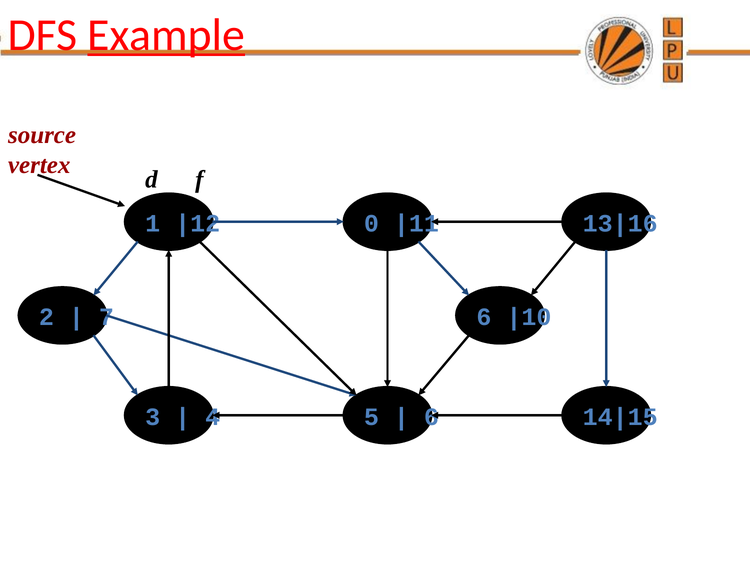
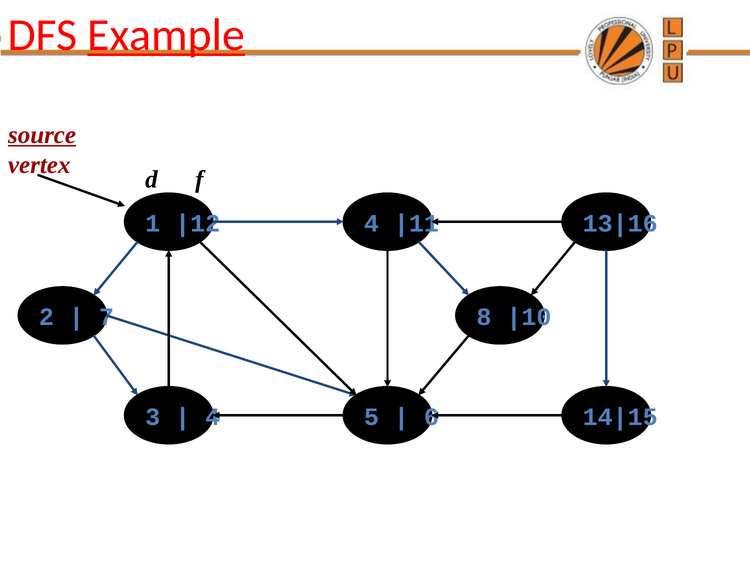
source underline: none -> present
0 at (371, 224): 0 -> 4
7 6: 6 -> 8
